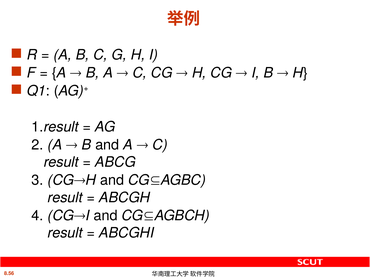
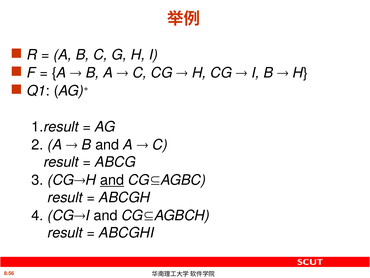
and at (112, 180) underline: none -> present
